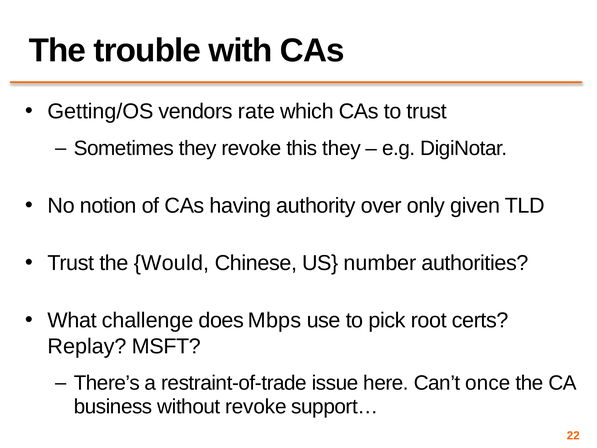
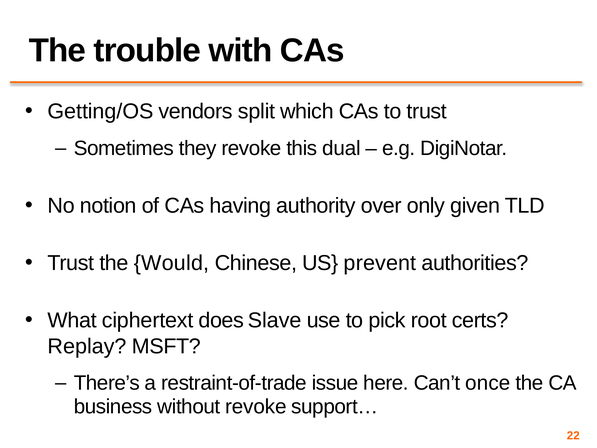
rate: rate -> split
this they: they -> dual
number: number -> prevent
challenge: challenge -> ciphertext
Mbps: Mbps -> Slave
